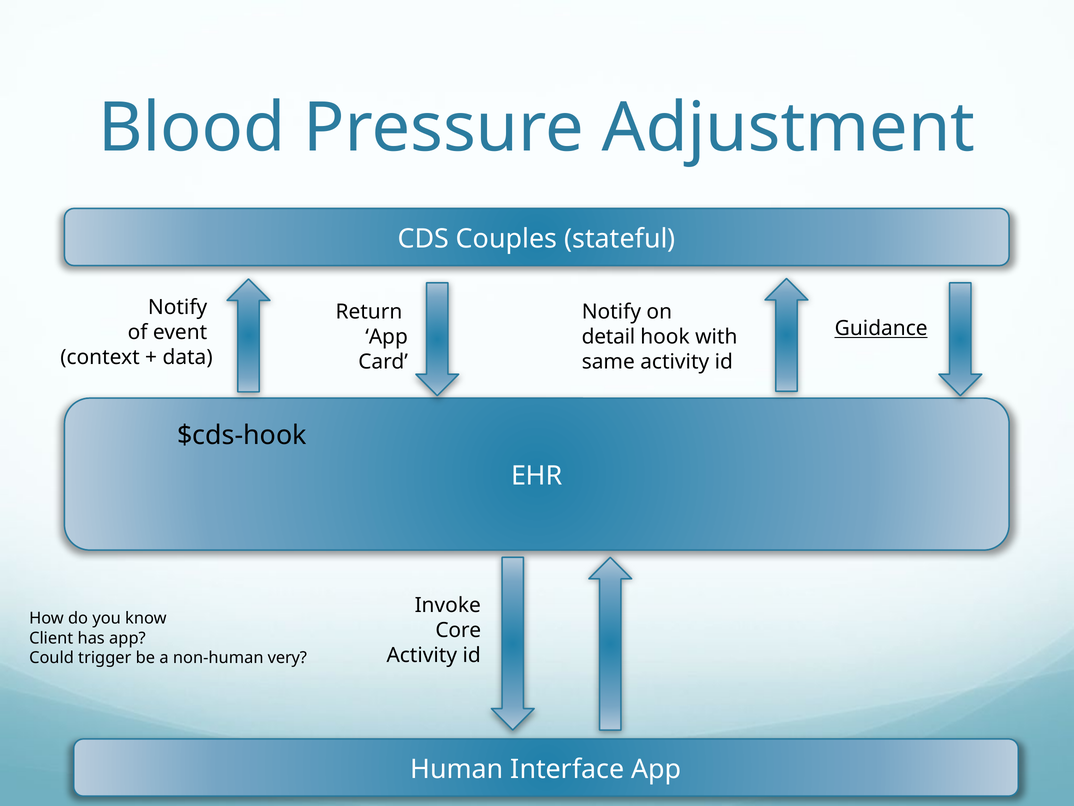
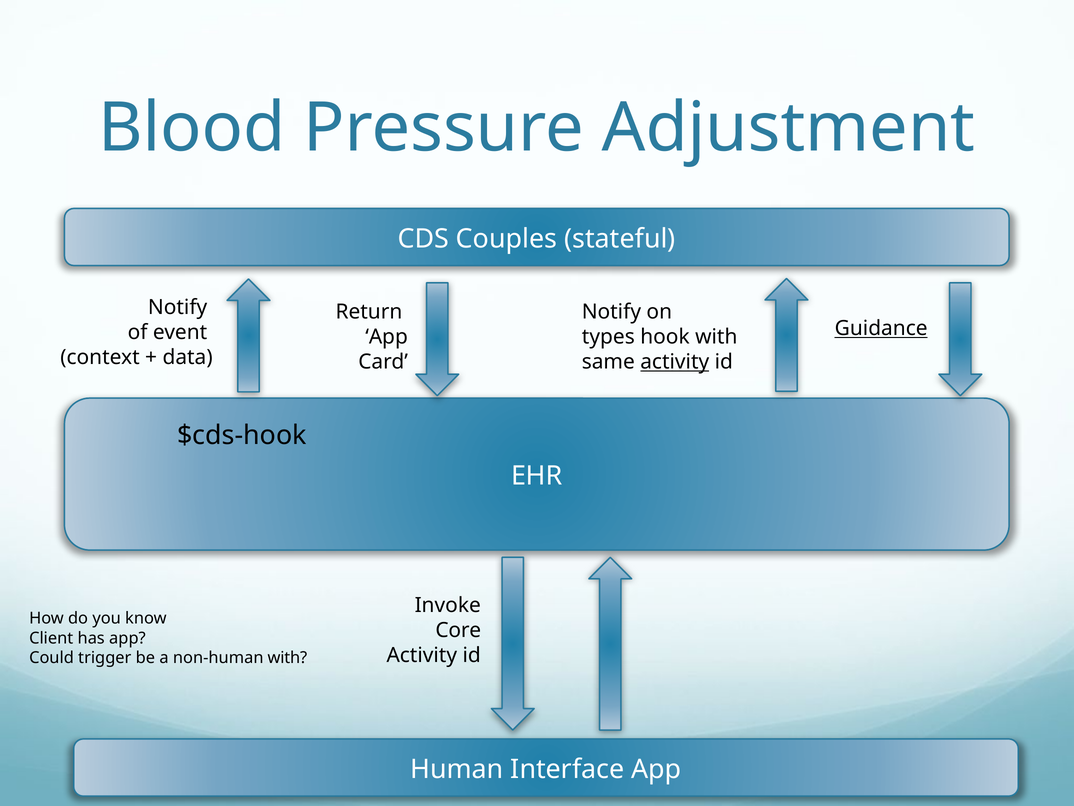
detail: detail -> types
activity at (675, 362) underline: none -> present
non-human very: very -> with
